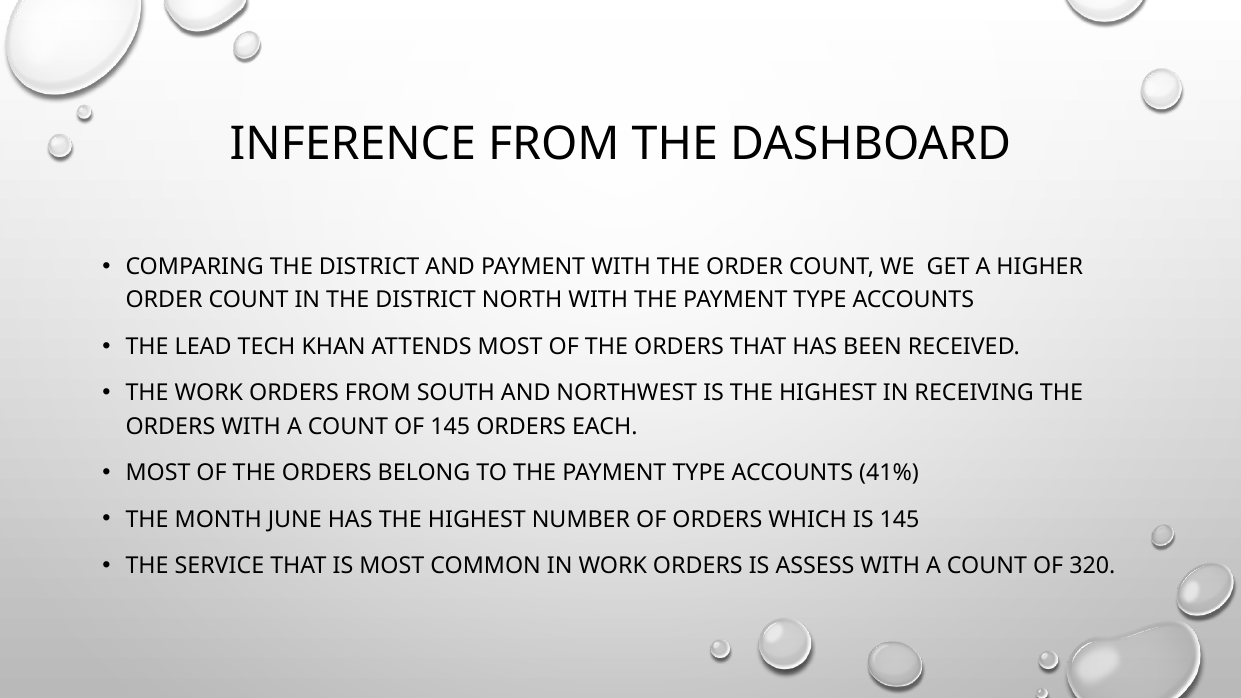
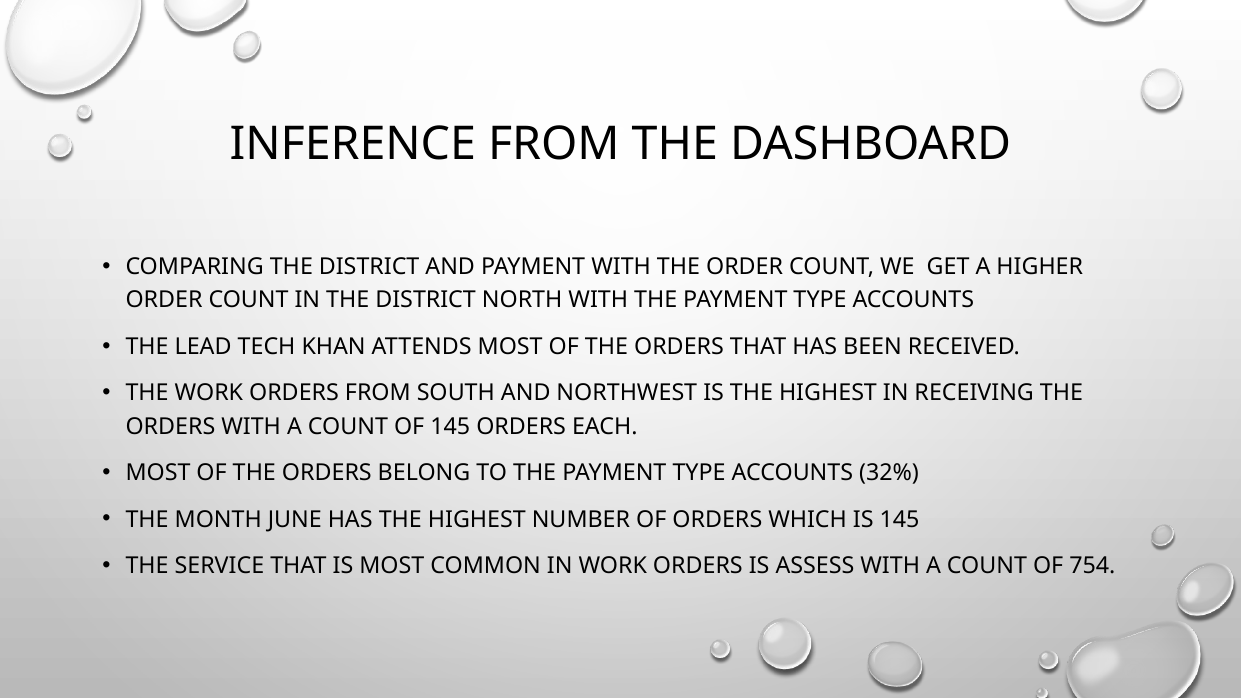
41%: 41% -> 32%
320: 320 -> 754
